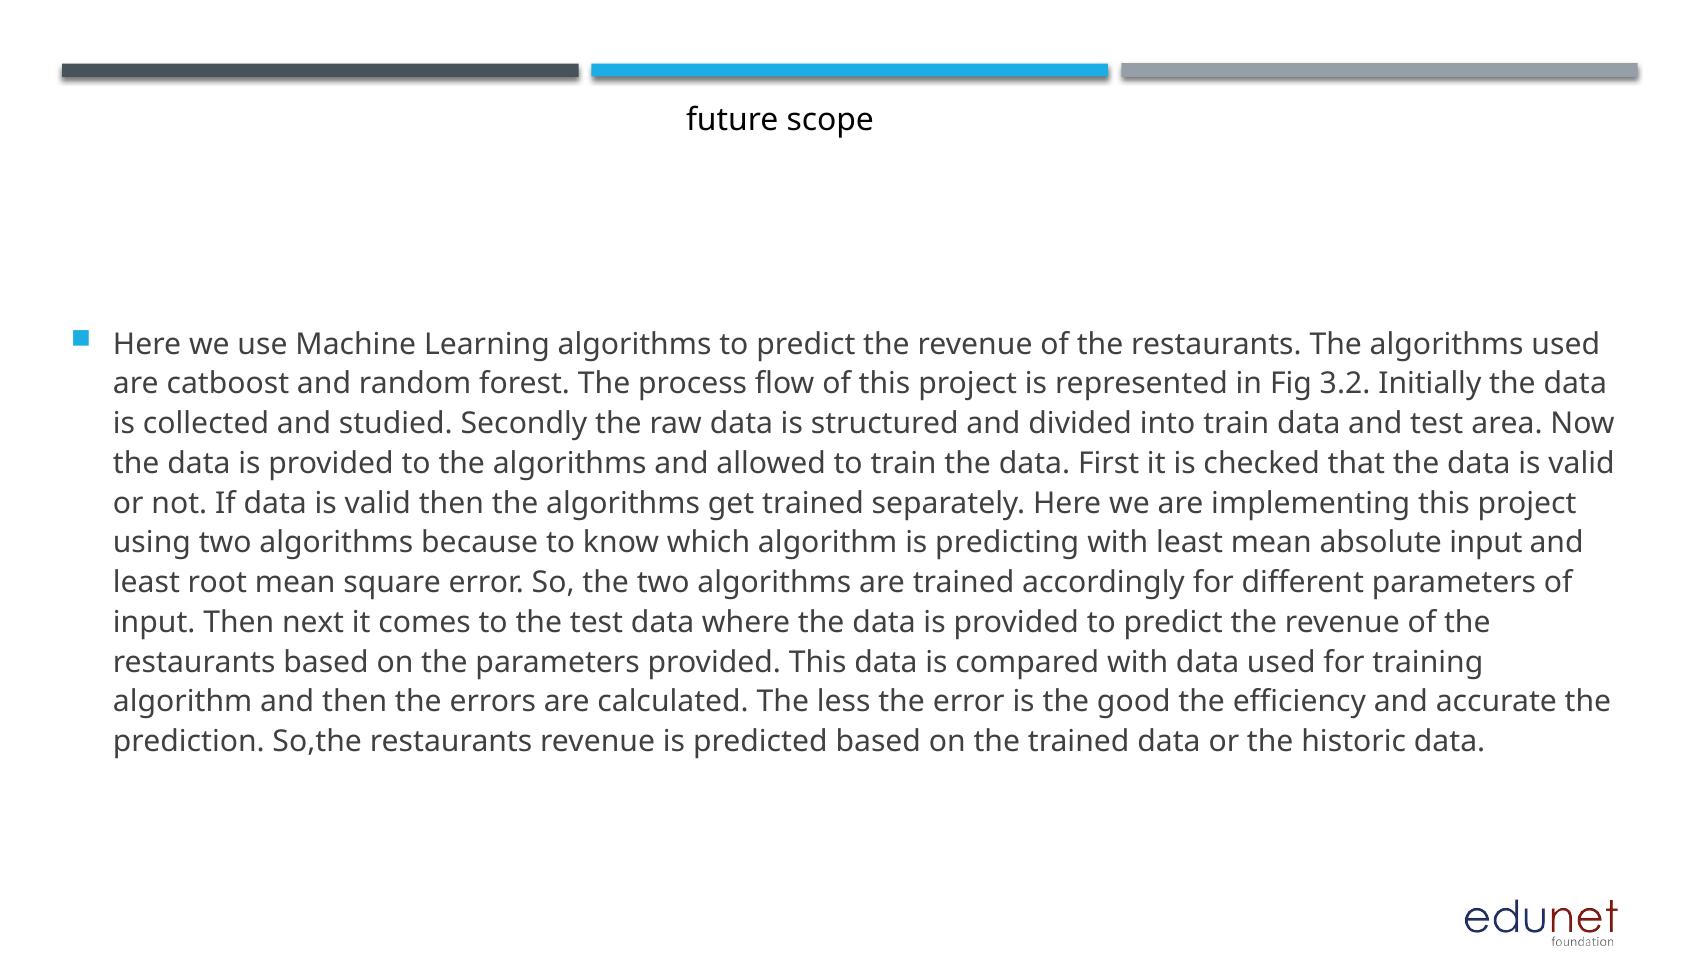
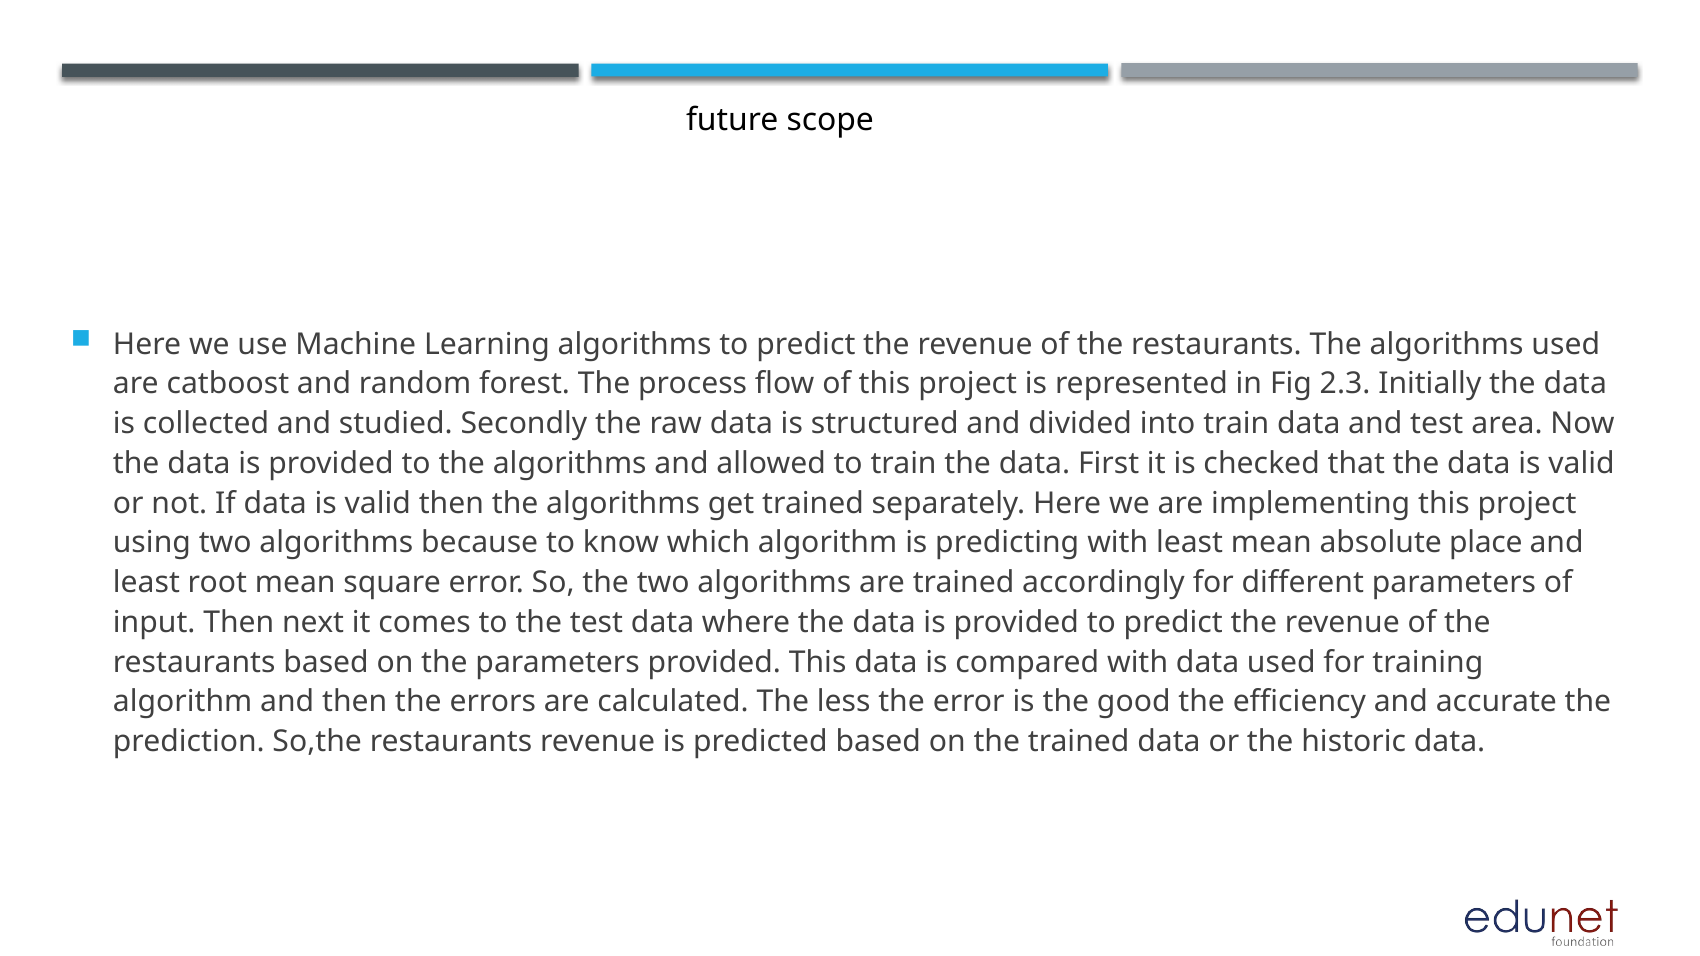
3.2: 3.2 -> 2.3
absolute input: input -> place
